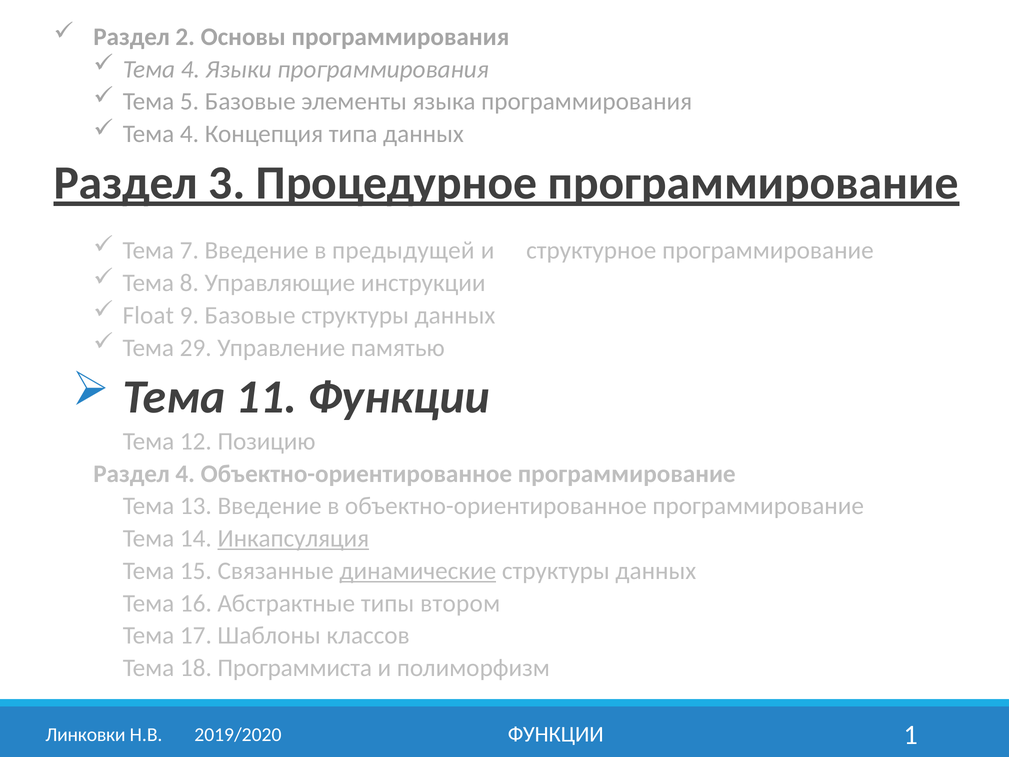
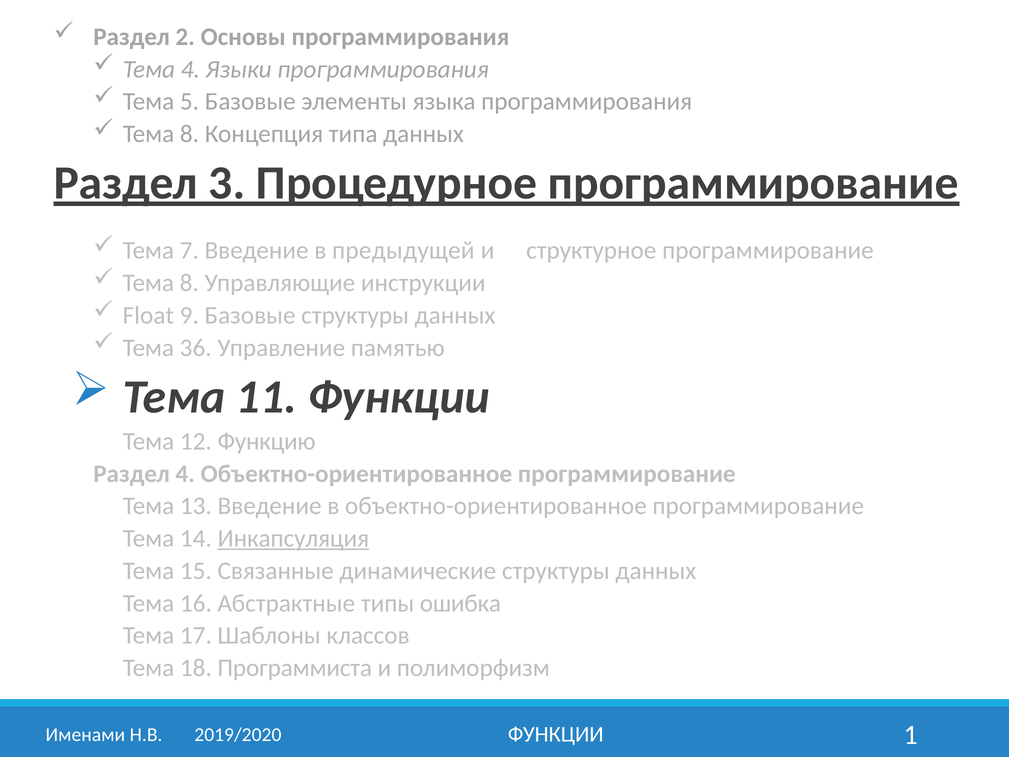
4 at (190, 134): 4 -> 8
29: 29 -> 36
Позицию: Позицию -> Функцию
динамические underline: present -> none
втором: втором -> ошибка
Линковки: Линковки -> Именами
